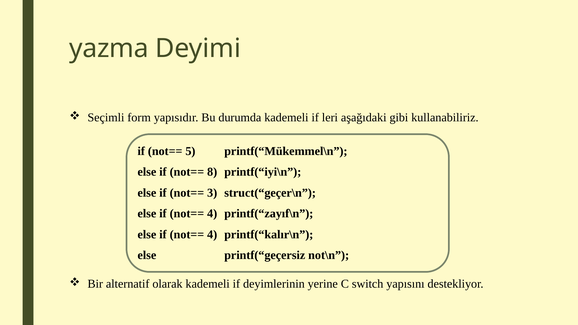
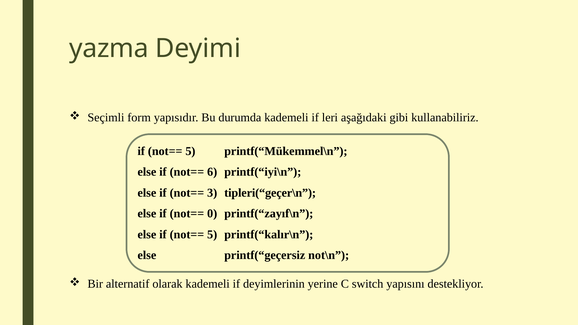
8: 8 -> 6
struct(“geçer\n: struct(“geçer\n -> tipleri(“geçer\n
4 at (212, 214): 4 -> 0
4 at (212, 234): 4 -> 5
